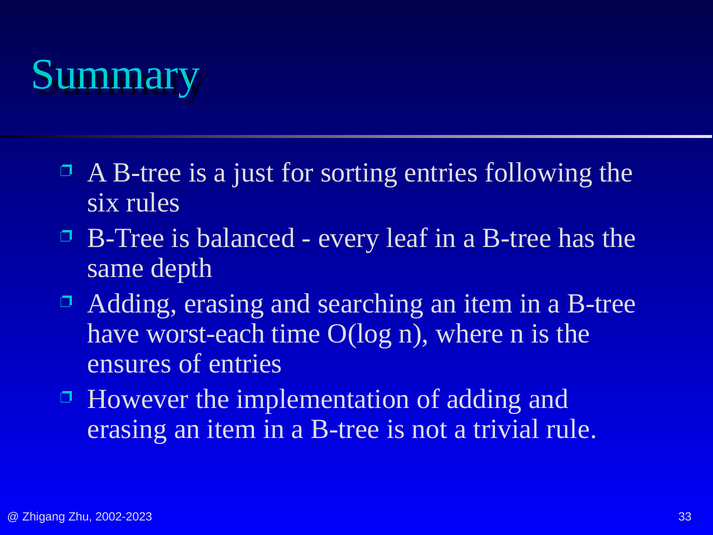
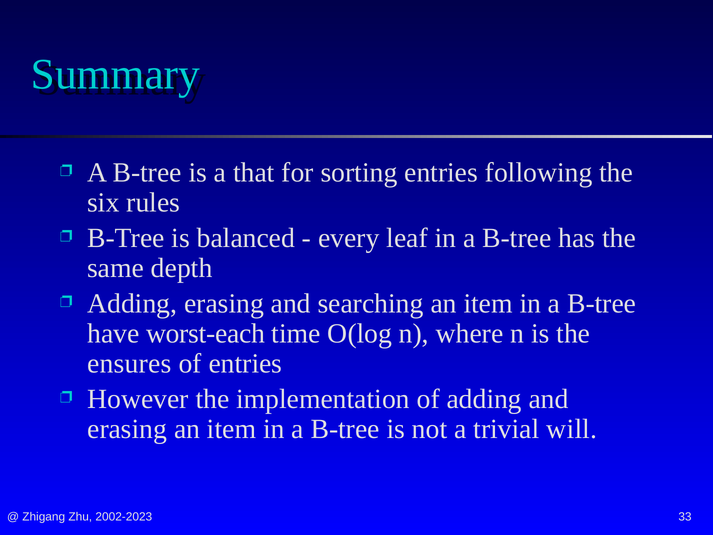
just: just -> that
rule: rule -> will
